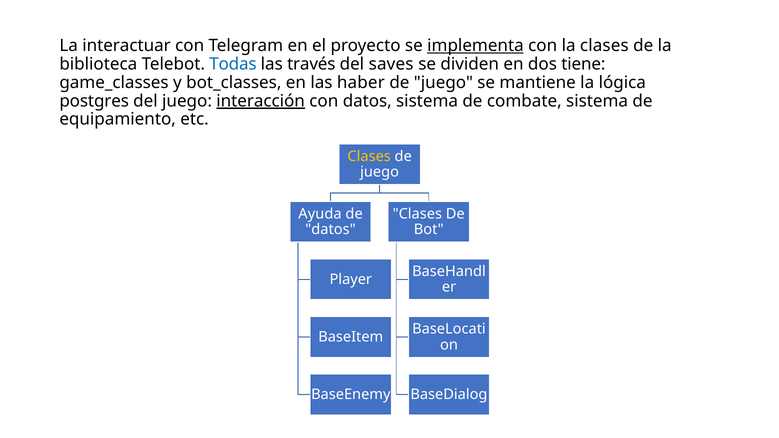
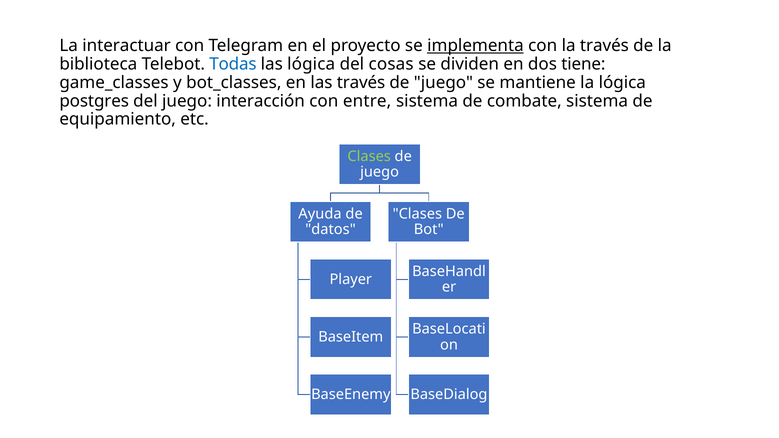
la clases: clases -> través
las través: través -> lógica
saves: saves -> cosas
las haber: haber -> través
interacción underline: present -> none
con datos: datos -> entre
Clases at (369, 156) colour: yellow -> light green
